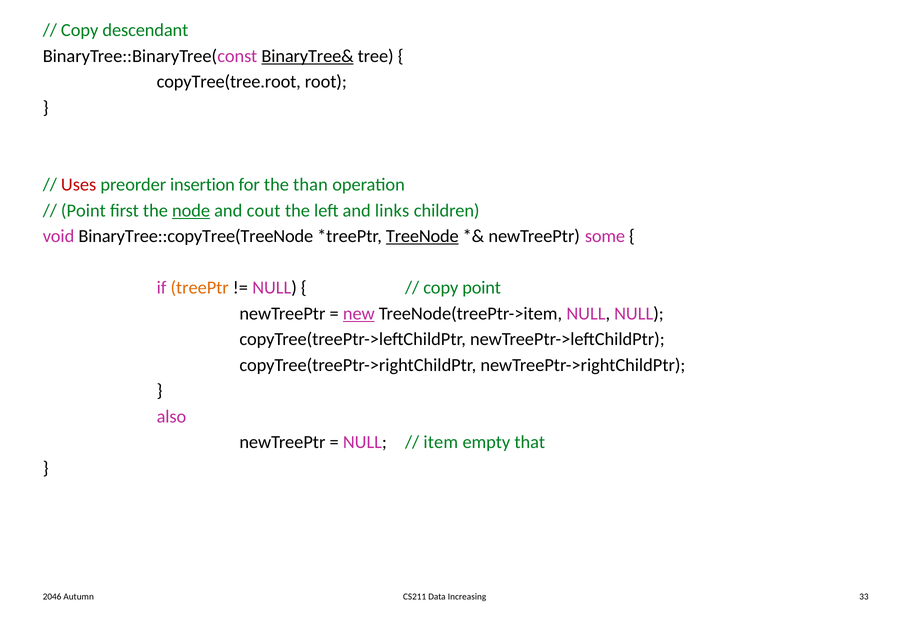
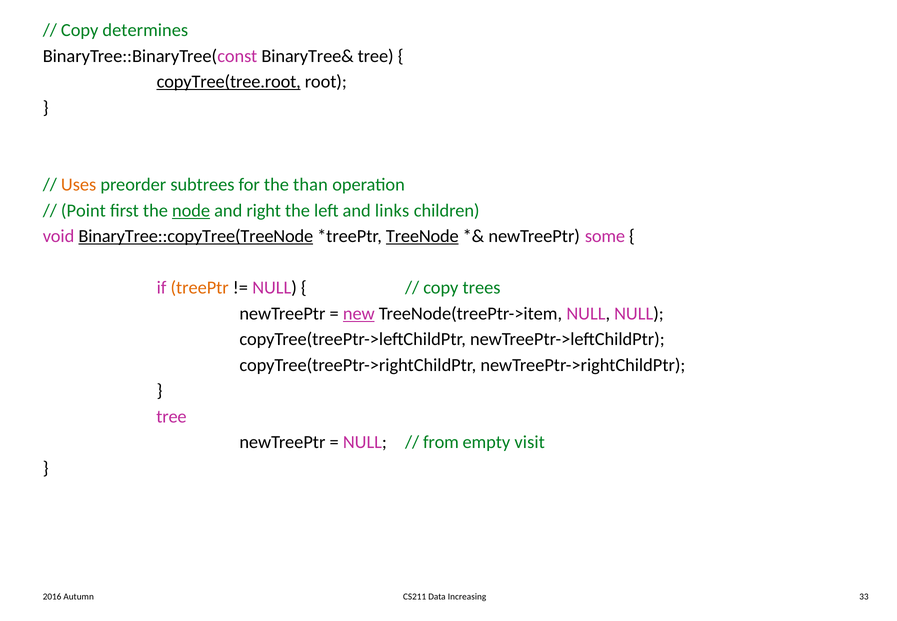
descendant: descendant -> determines
BinaryTree& underline: present -> none
copyTree(tree.root underline: none -> present
Uses colour: red -> orange
insertion: insertion -> subtrees
cout: cout -> right
BinaryTree::copyTree(TreeNode underline: none -> present
copy point: point -> trees
also at (171, 417): also -> tree
item: item -> from
that: that -> visit
2046: 2046 -> 2016
